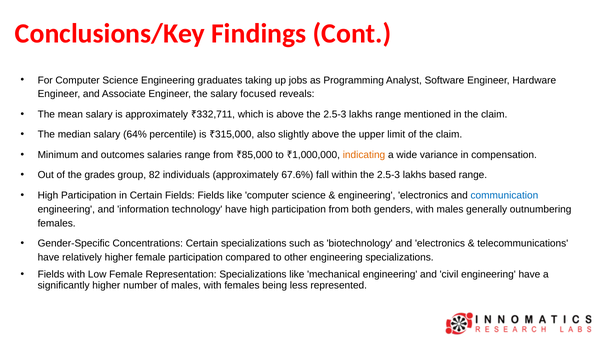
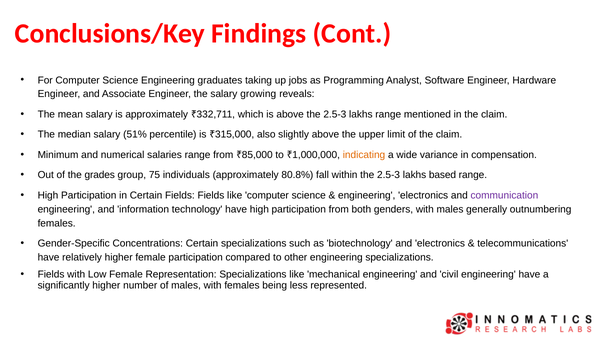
focused: focused -> growing
64%: 64% -> 51%
outcomes: outcomes -> numerical
82: 82 -> 75
67.6%: 67.6% -> 80.8%
communication colour: blue -> purple
